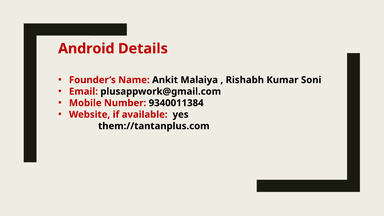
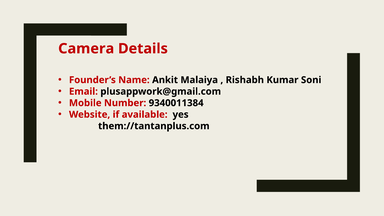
Android: Android -> Camera
